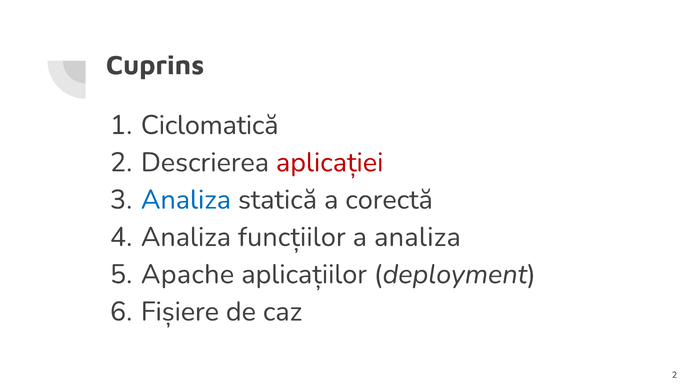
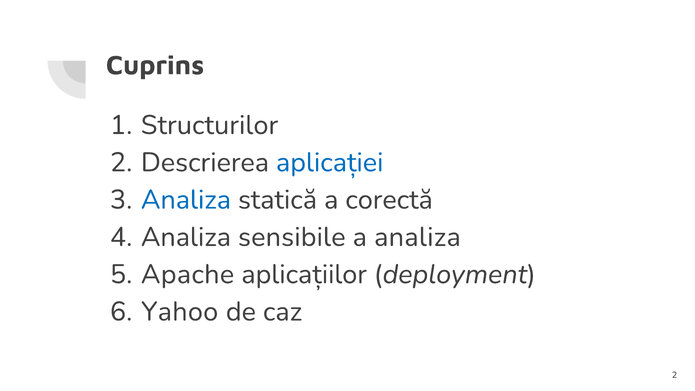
Ciclomatică: Ciclomatică -> Structurilor
aplicației colour: red -> blue
funcțiilor: funcțiilor -> sensibile
Fișiere: Fișiere -> Yahoo
